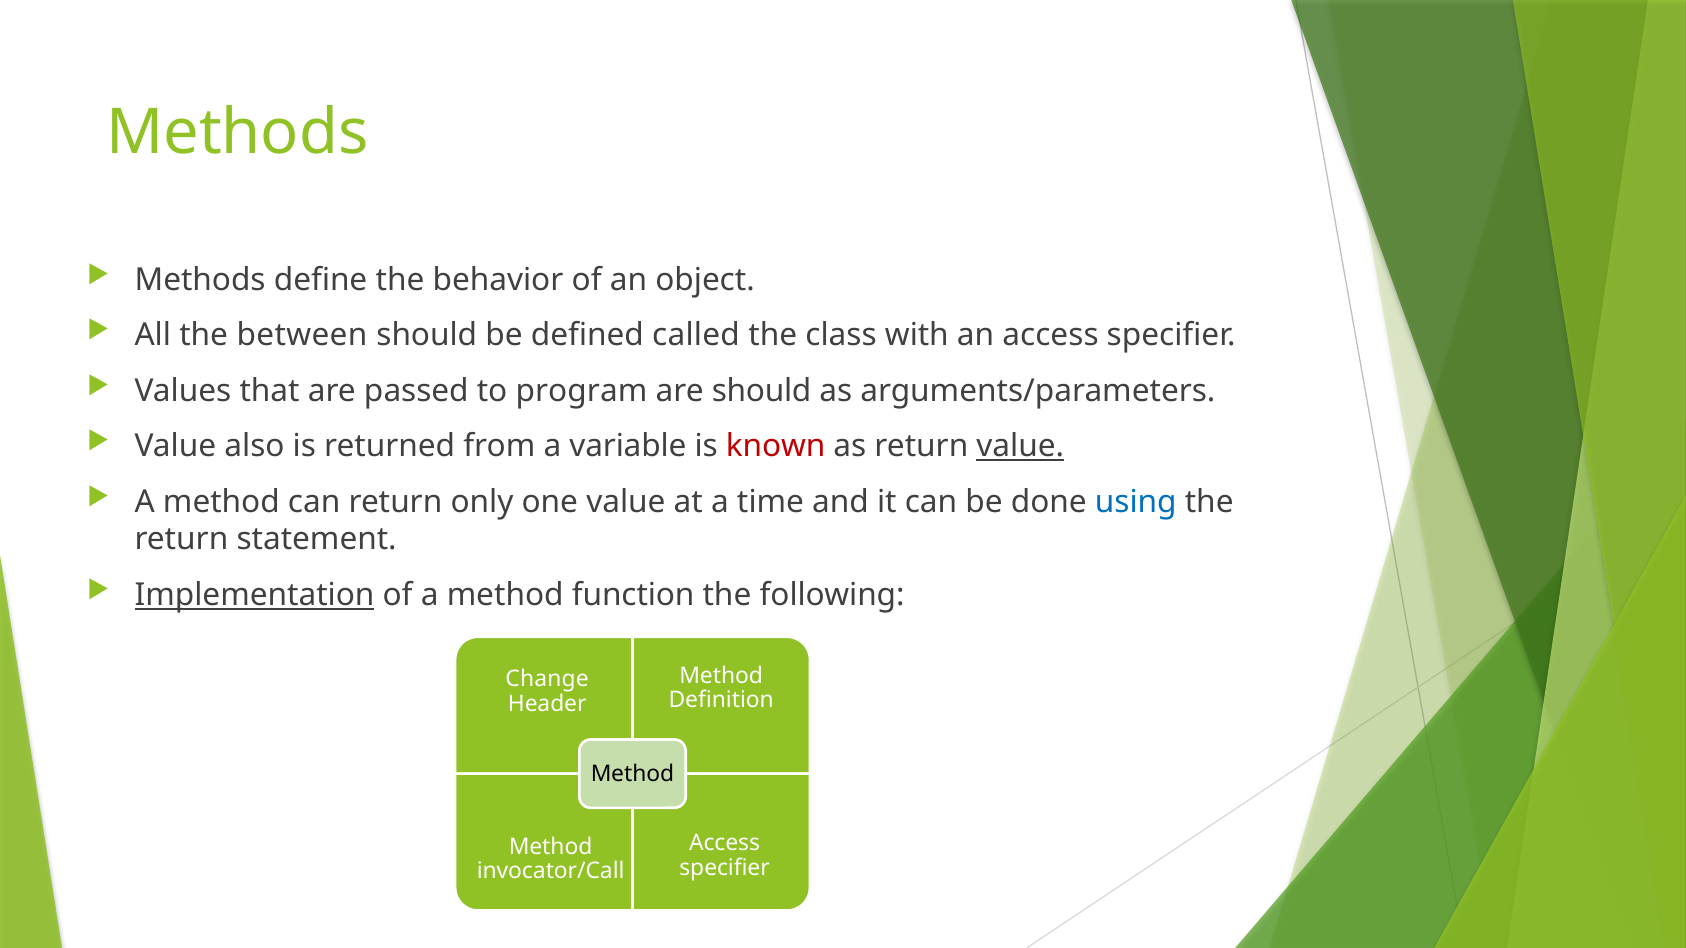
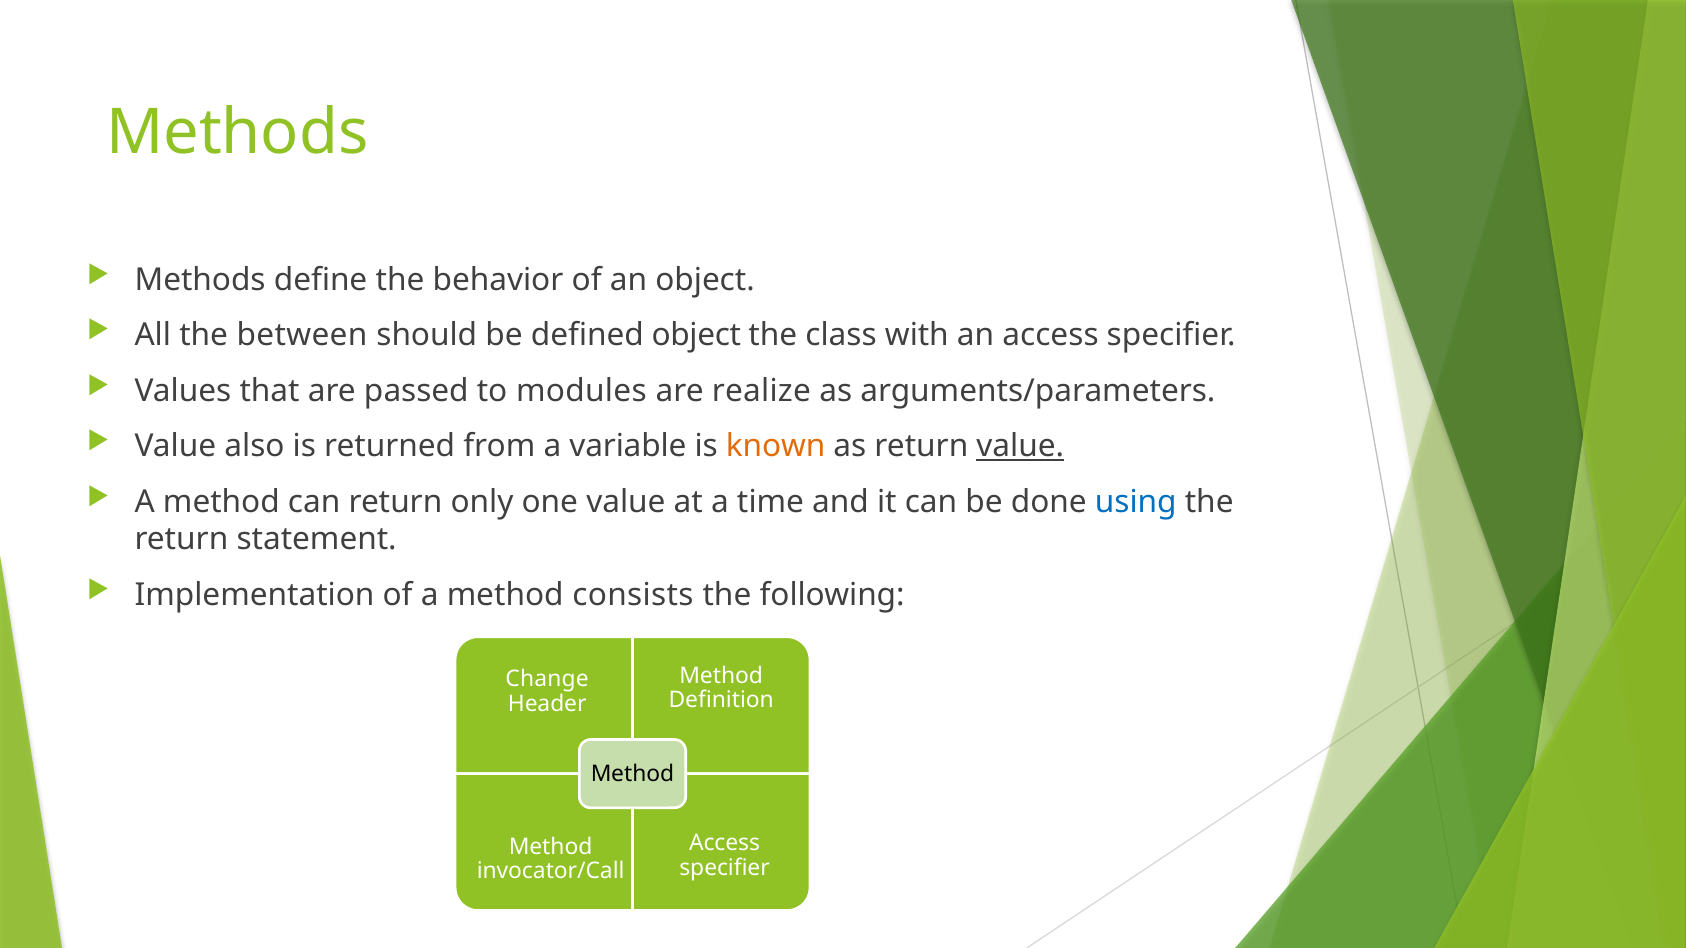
defined called: called -> object
program: program -> modules
are should: should -> realize
known colour: red -> orange
Implementation underline: present -> none
function: function -> consists
